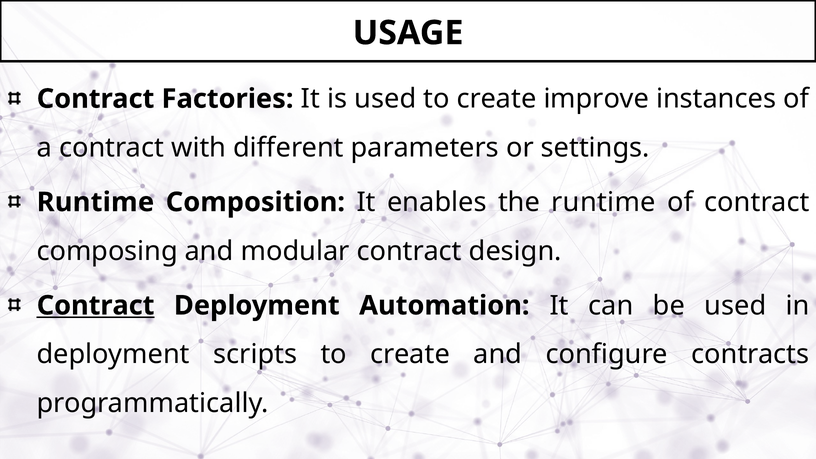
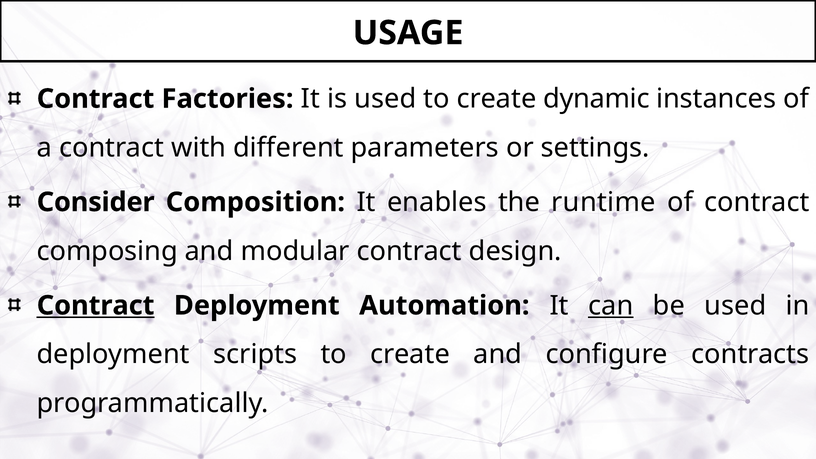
improve: improve -> dynamic
Runtime at (95, 202): Runtime -> Consider
can underline: none -> present
